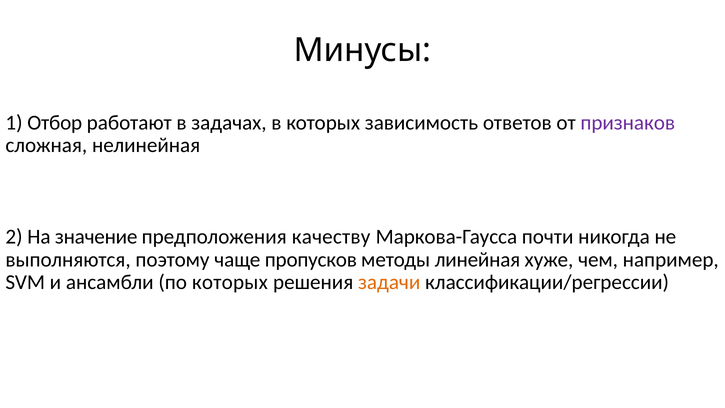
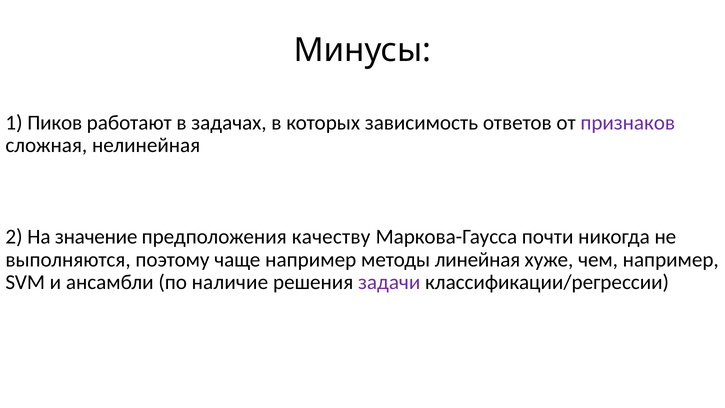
Отбор: Отбор -> Пиков
чаще пропусков: пропусков -> например
по которых: которых -> наличие
задачи colour: orange -> purple
